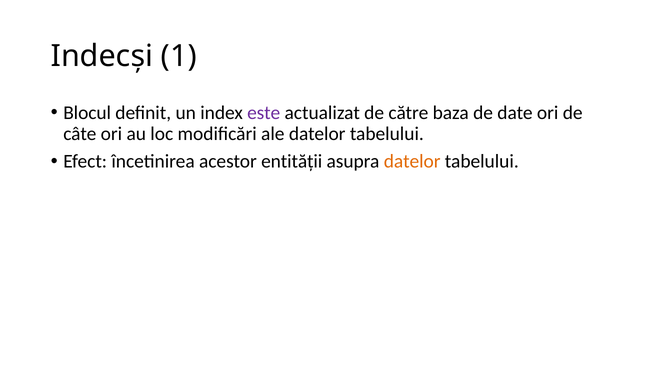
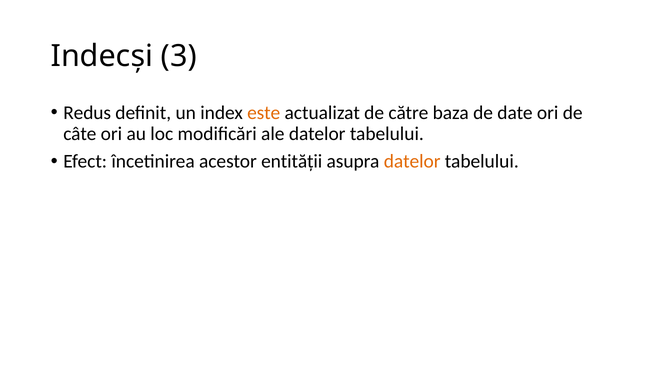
1: 1 -> 3
Blocul: Blocul -> Redus
este colour: purple -> orange
